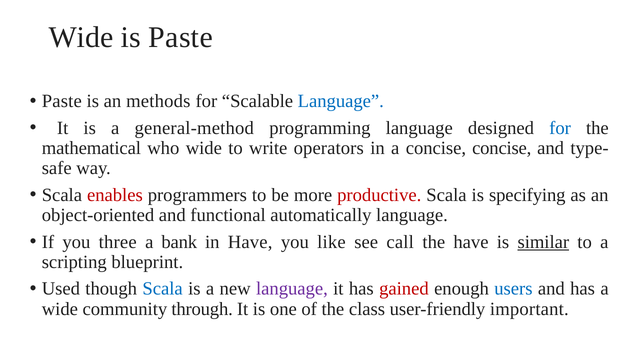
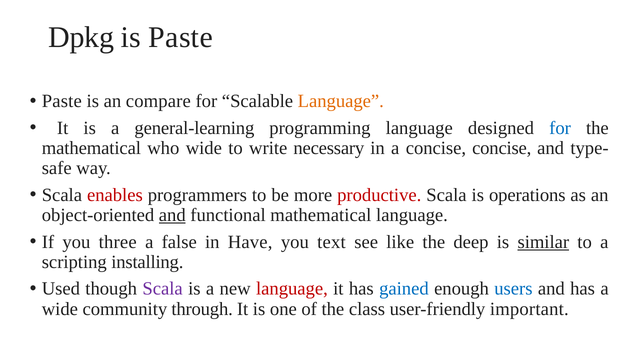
Wide at (81, 38): Wide -> Dpkg
methods: methods -> compare
Language at (341, 101) colour: blue -> orange
general-method: general-method -> general-learning
operators: operators -> necessary
specifying: specifying -> operations
and at (172, 215) underline: none -> present
functional automatically: automatically -> mathematical
bank: bank -> false
like: like -> text
call: call -> like
the have: have -> deep
blueprint: blueprint -> installing
Scala at (163, 288) colour: blue -> purple
language at (292, 288) colour: purple -> red
gained colour: red -> blue
